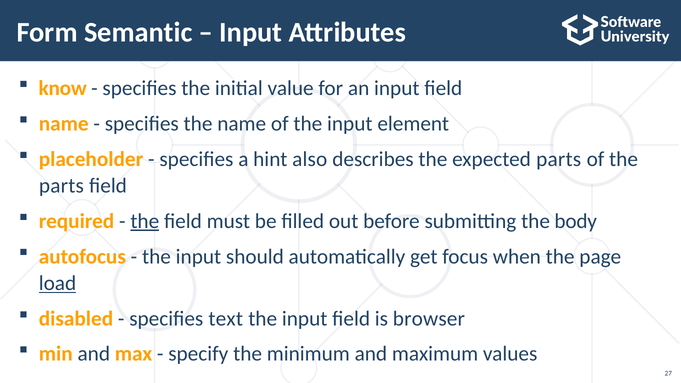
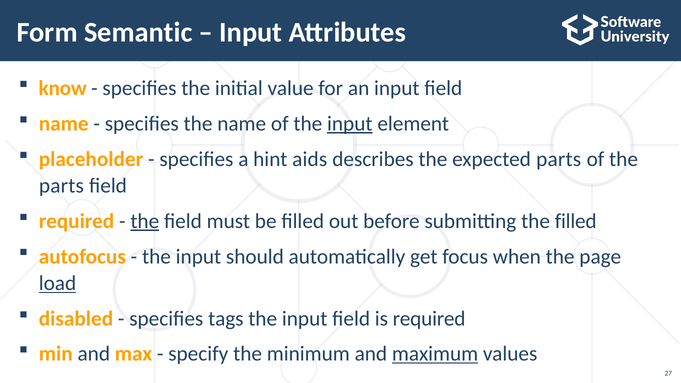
input at (350, 124) underline: none -> present
also: also -> aids
the body: body -> filled
text: text -> tags
is browser: browser -> required
maximum underline: none -> present
